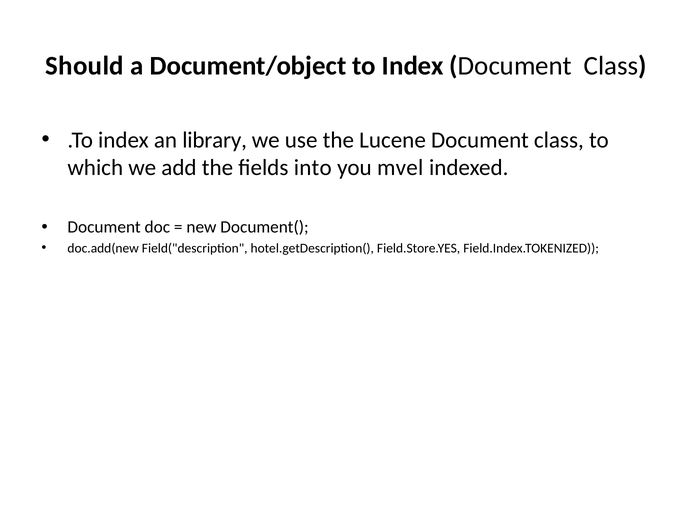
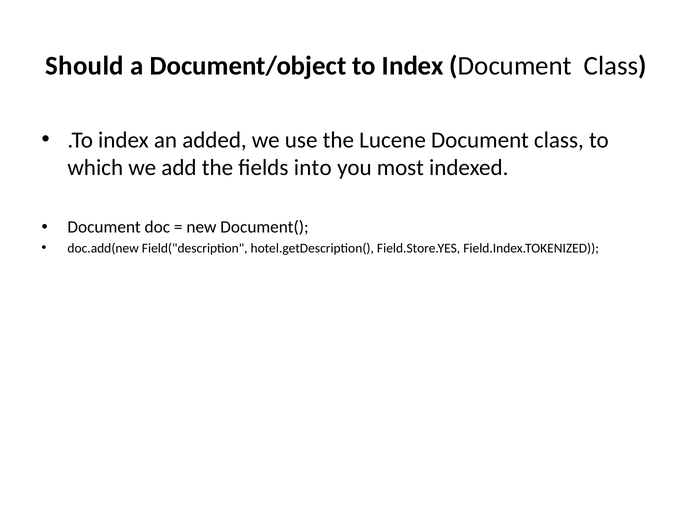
library: library -> added
mvel: mvel -> most
